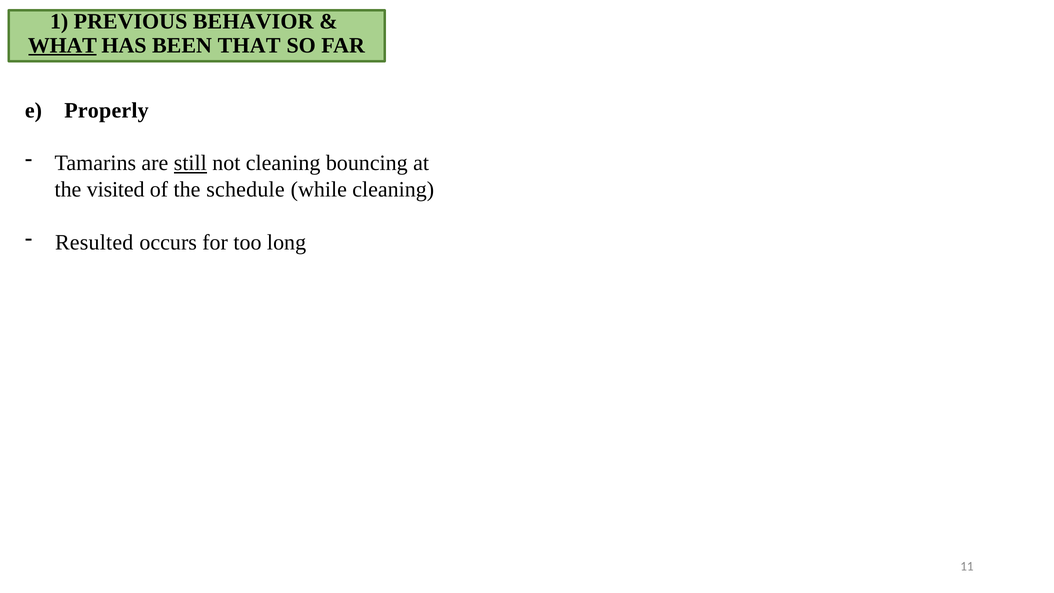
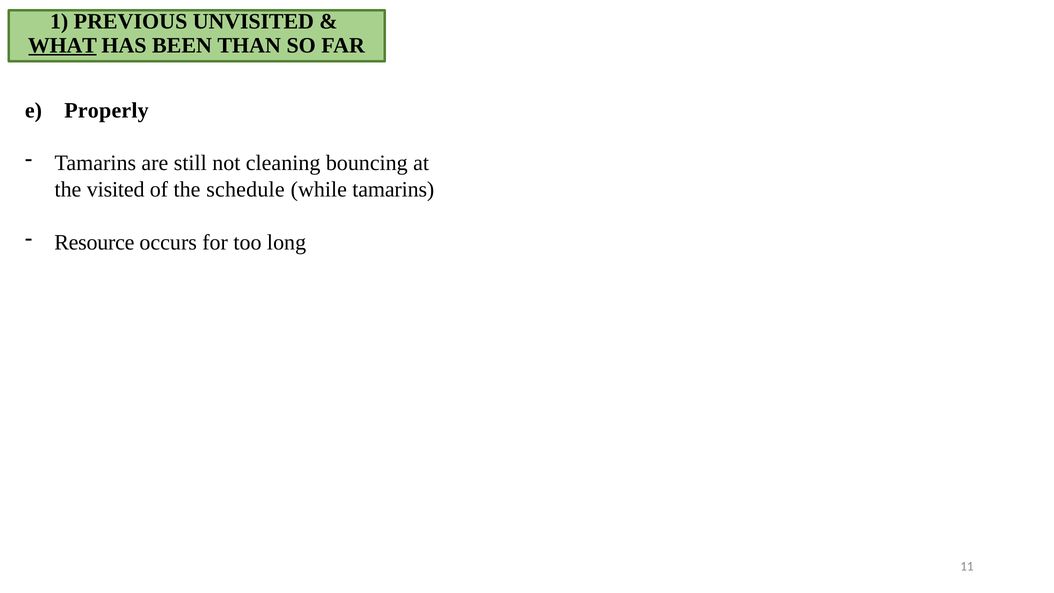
BEHAVIOR: BEHAVIOR -> UNVISITED
THAT: THAT -> THAN
still underline: present -> none
while cleaning: cleaning -> tamarins
Resulted: Resulted -> Resource
